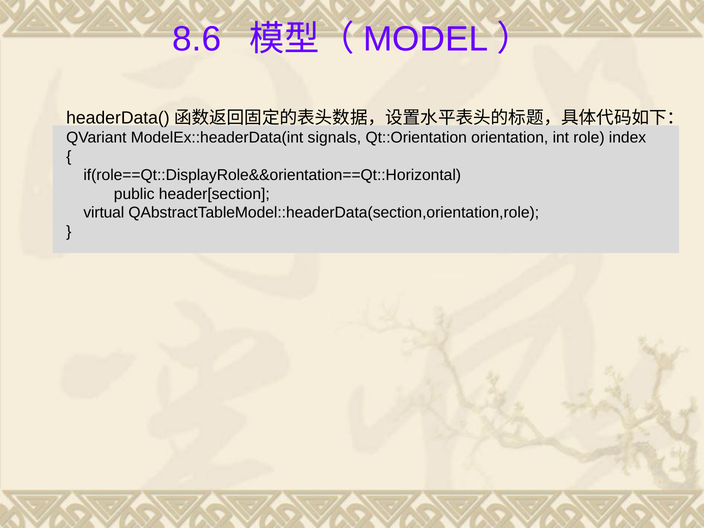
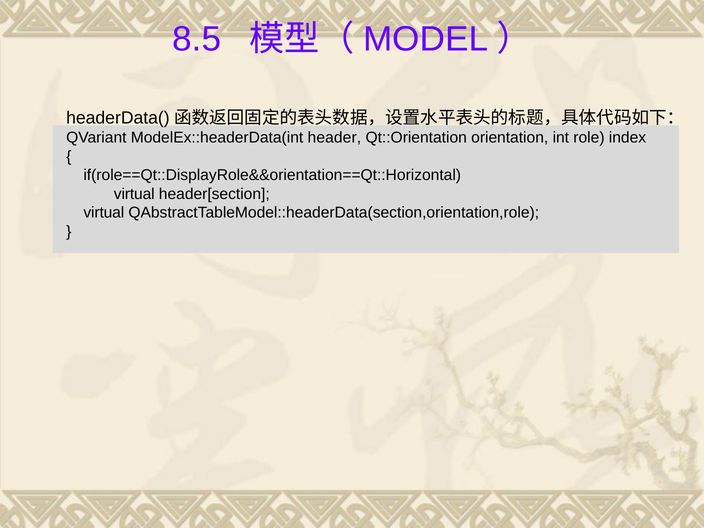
8.6: 8.6 -> 8.5
signals: signals -> header
public at (134, 194): public -> virtual
